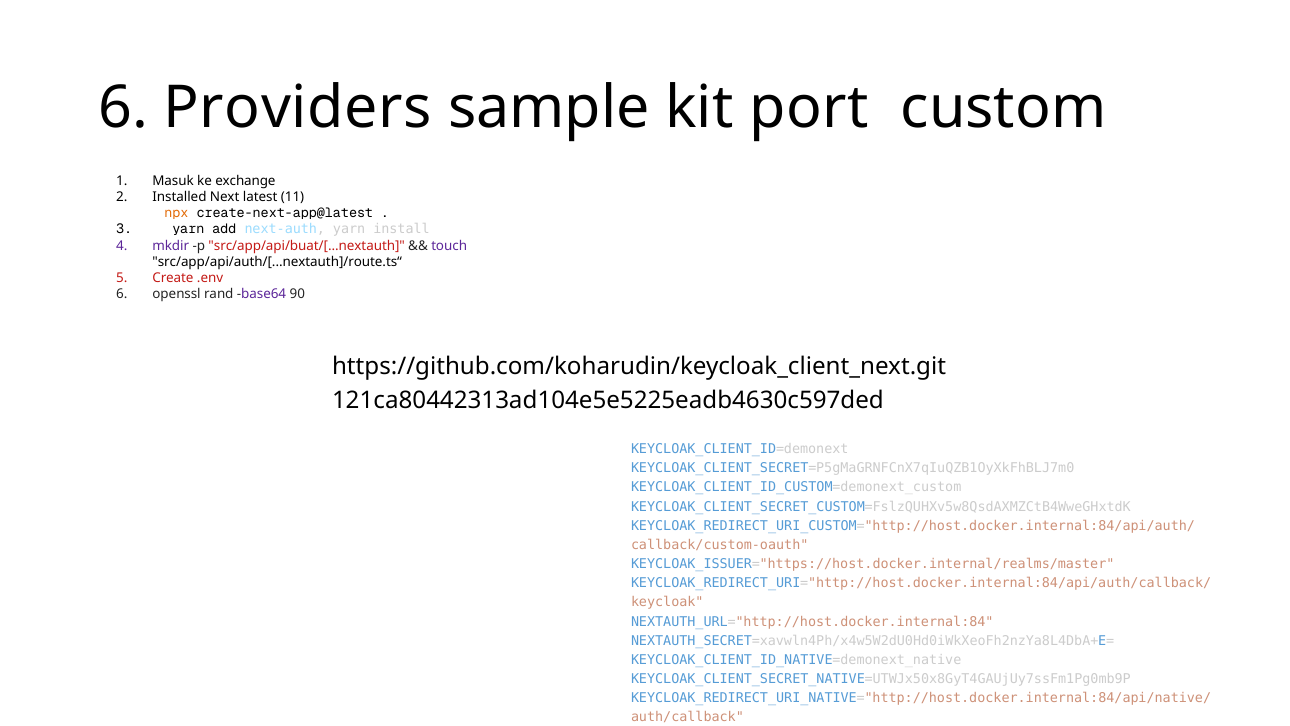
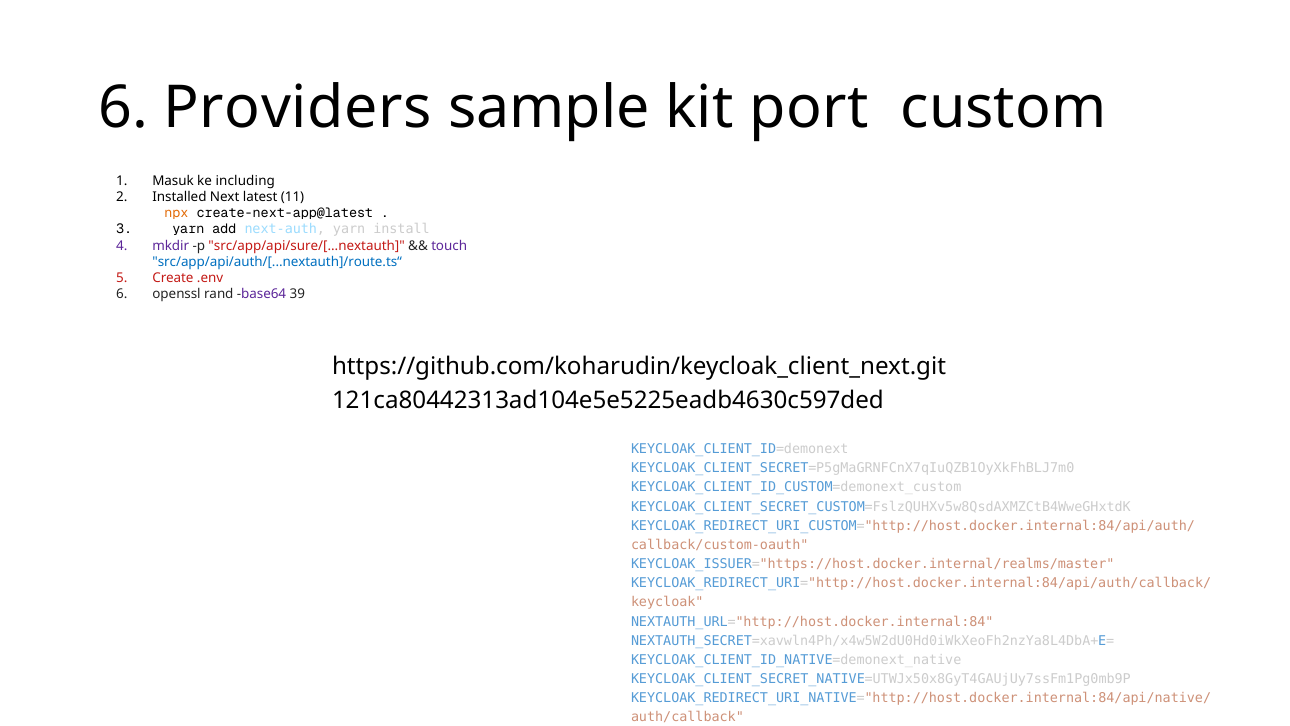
exchange: exchange -> including
src/app/api/buat/[...nextauth: src/app/api/buat/[...nextauth -> src/app/api/sure/[...nextauth
src/app/api/auth/[...nextauth]/route.ts“ colour: black -> blue
90: 90 -> 39
